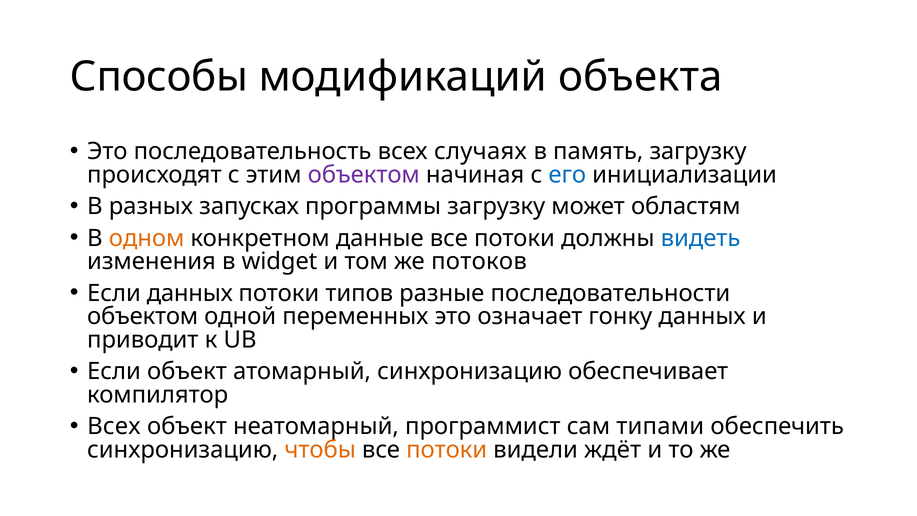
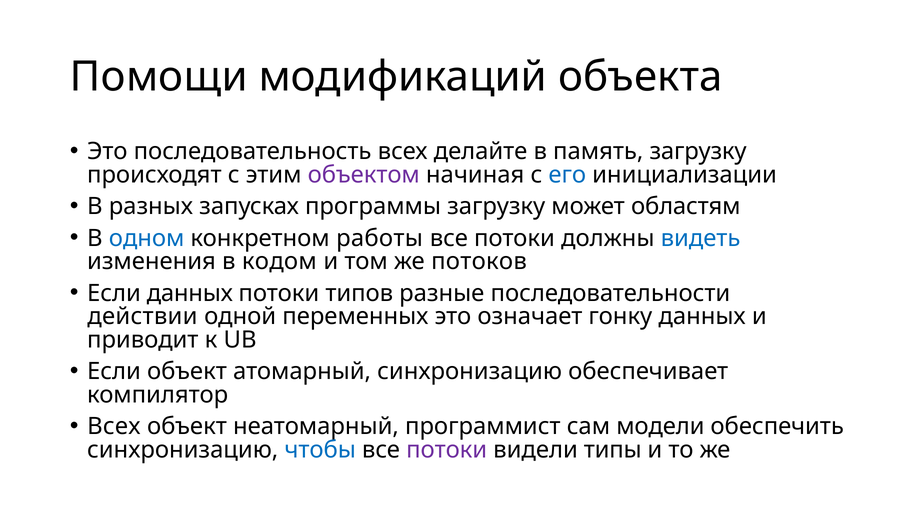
Способы: Способы -> Помощи
случаях: случаях -> делайте
одном colour: orange -> blue
данные: данные -> работы
widget: widget -> кодом
объектом at (143, 316): объектом -> действии
типами: типами -> модели
чтобы colour: orange -> blue
потоки at (447, 450) colour: orange -> purple
ждёт: ждёт -> типы
